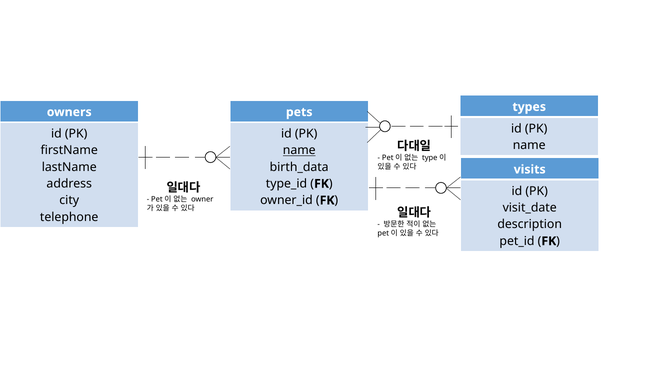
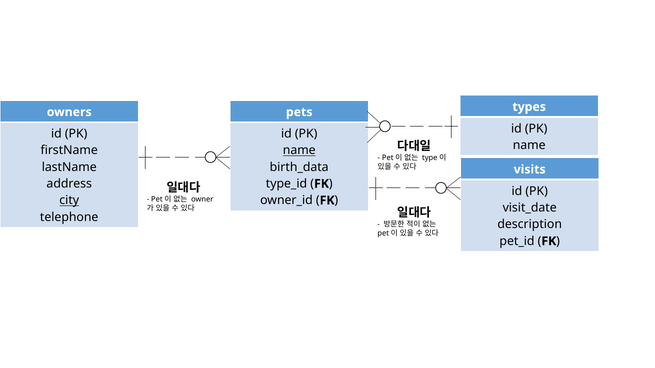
city underline: none -> present
